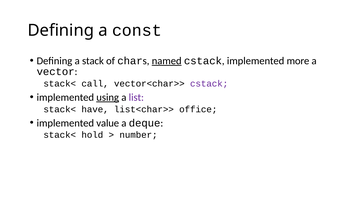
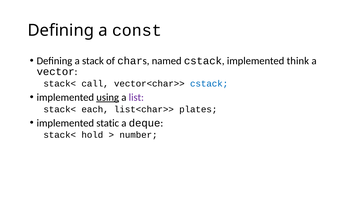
named underline: present -> none
more: more -> think
cstack at (209, 83) colour: purple -> blue
have: have -> each
office: office -> plates
value: value -> static
